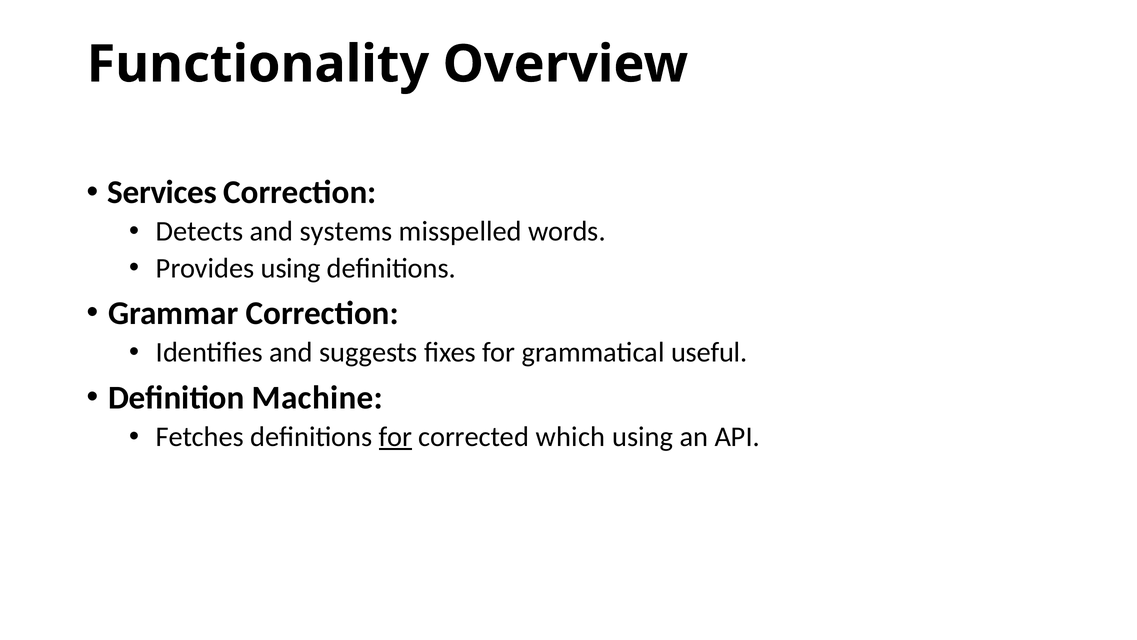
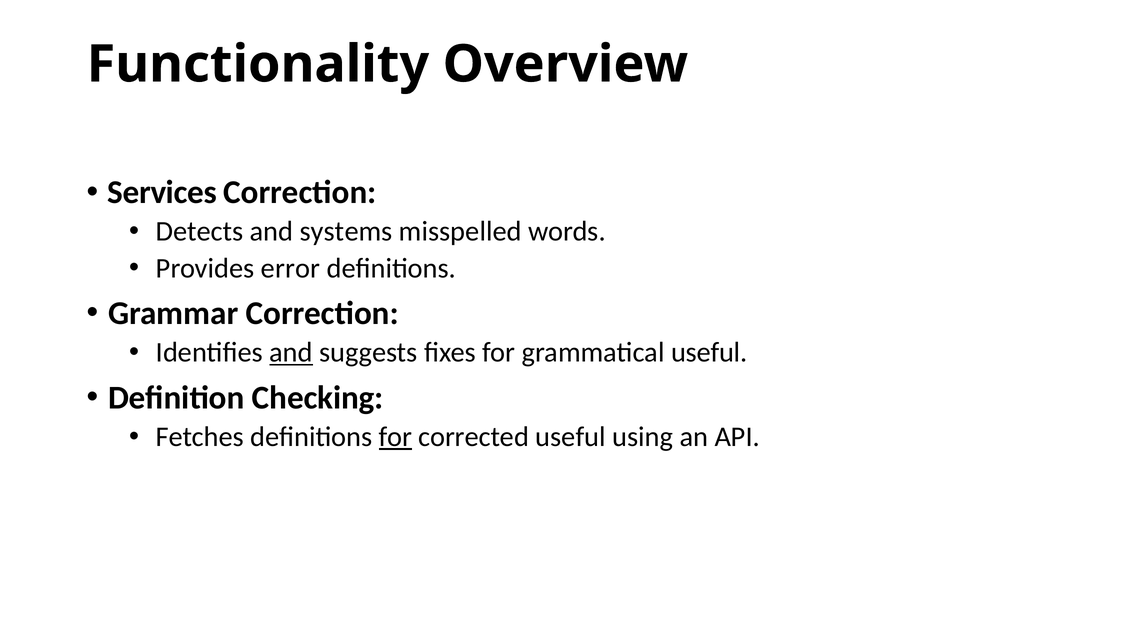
Provides using: using -> error
and at (291, 352) underline: none -> present
Machine: Machine -> Checking
corrected which: which -> useful
